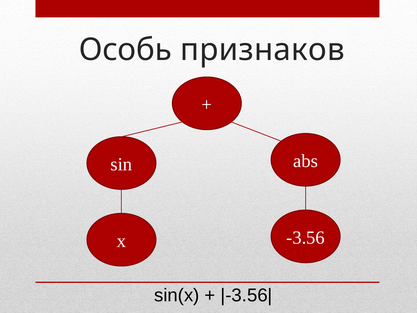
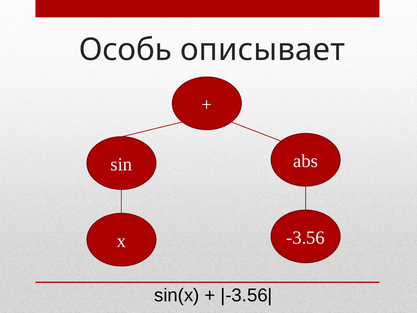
признаков: признаков -> описывает
